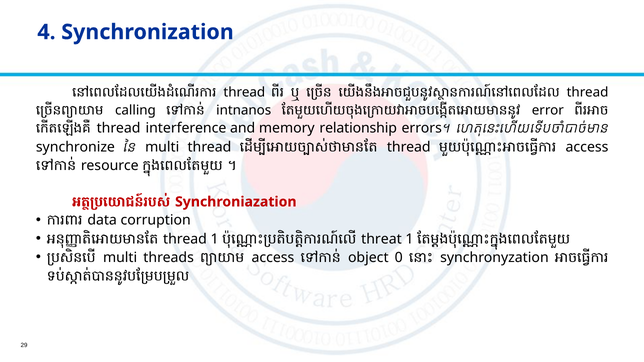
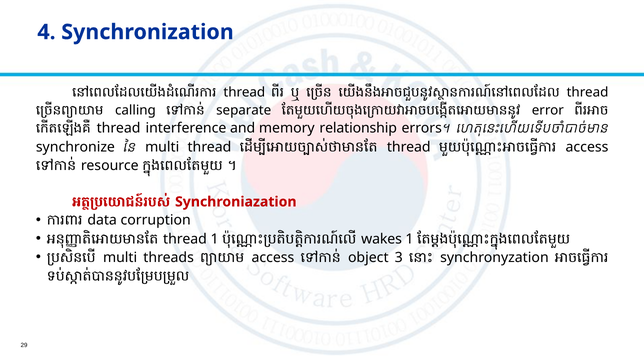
intnanos: intnanos -> separate
threat: threat -> wakes
0: 0 -> 3
